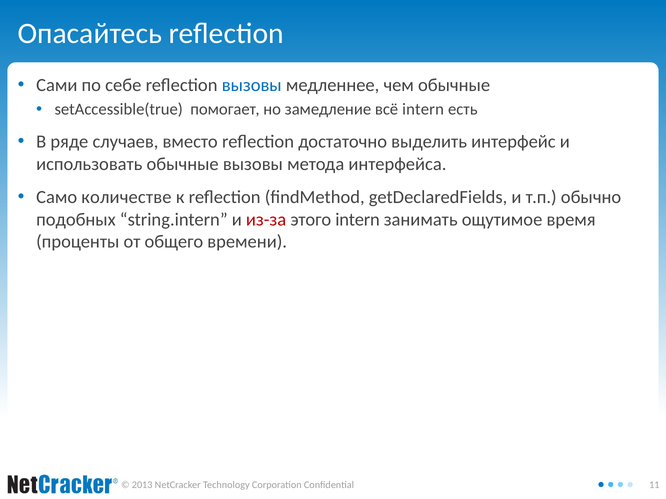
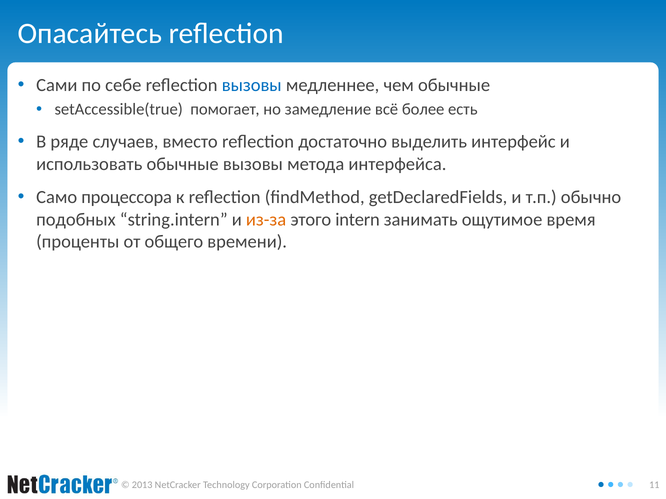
всё intern: intern -> более
количестве: количестве -> процессора
из-за colour: red -> orange
